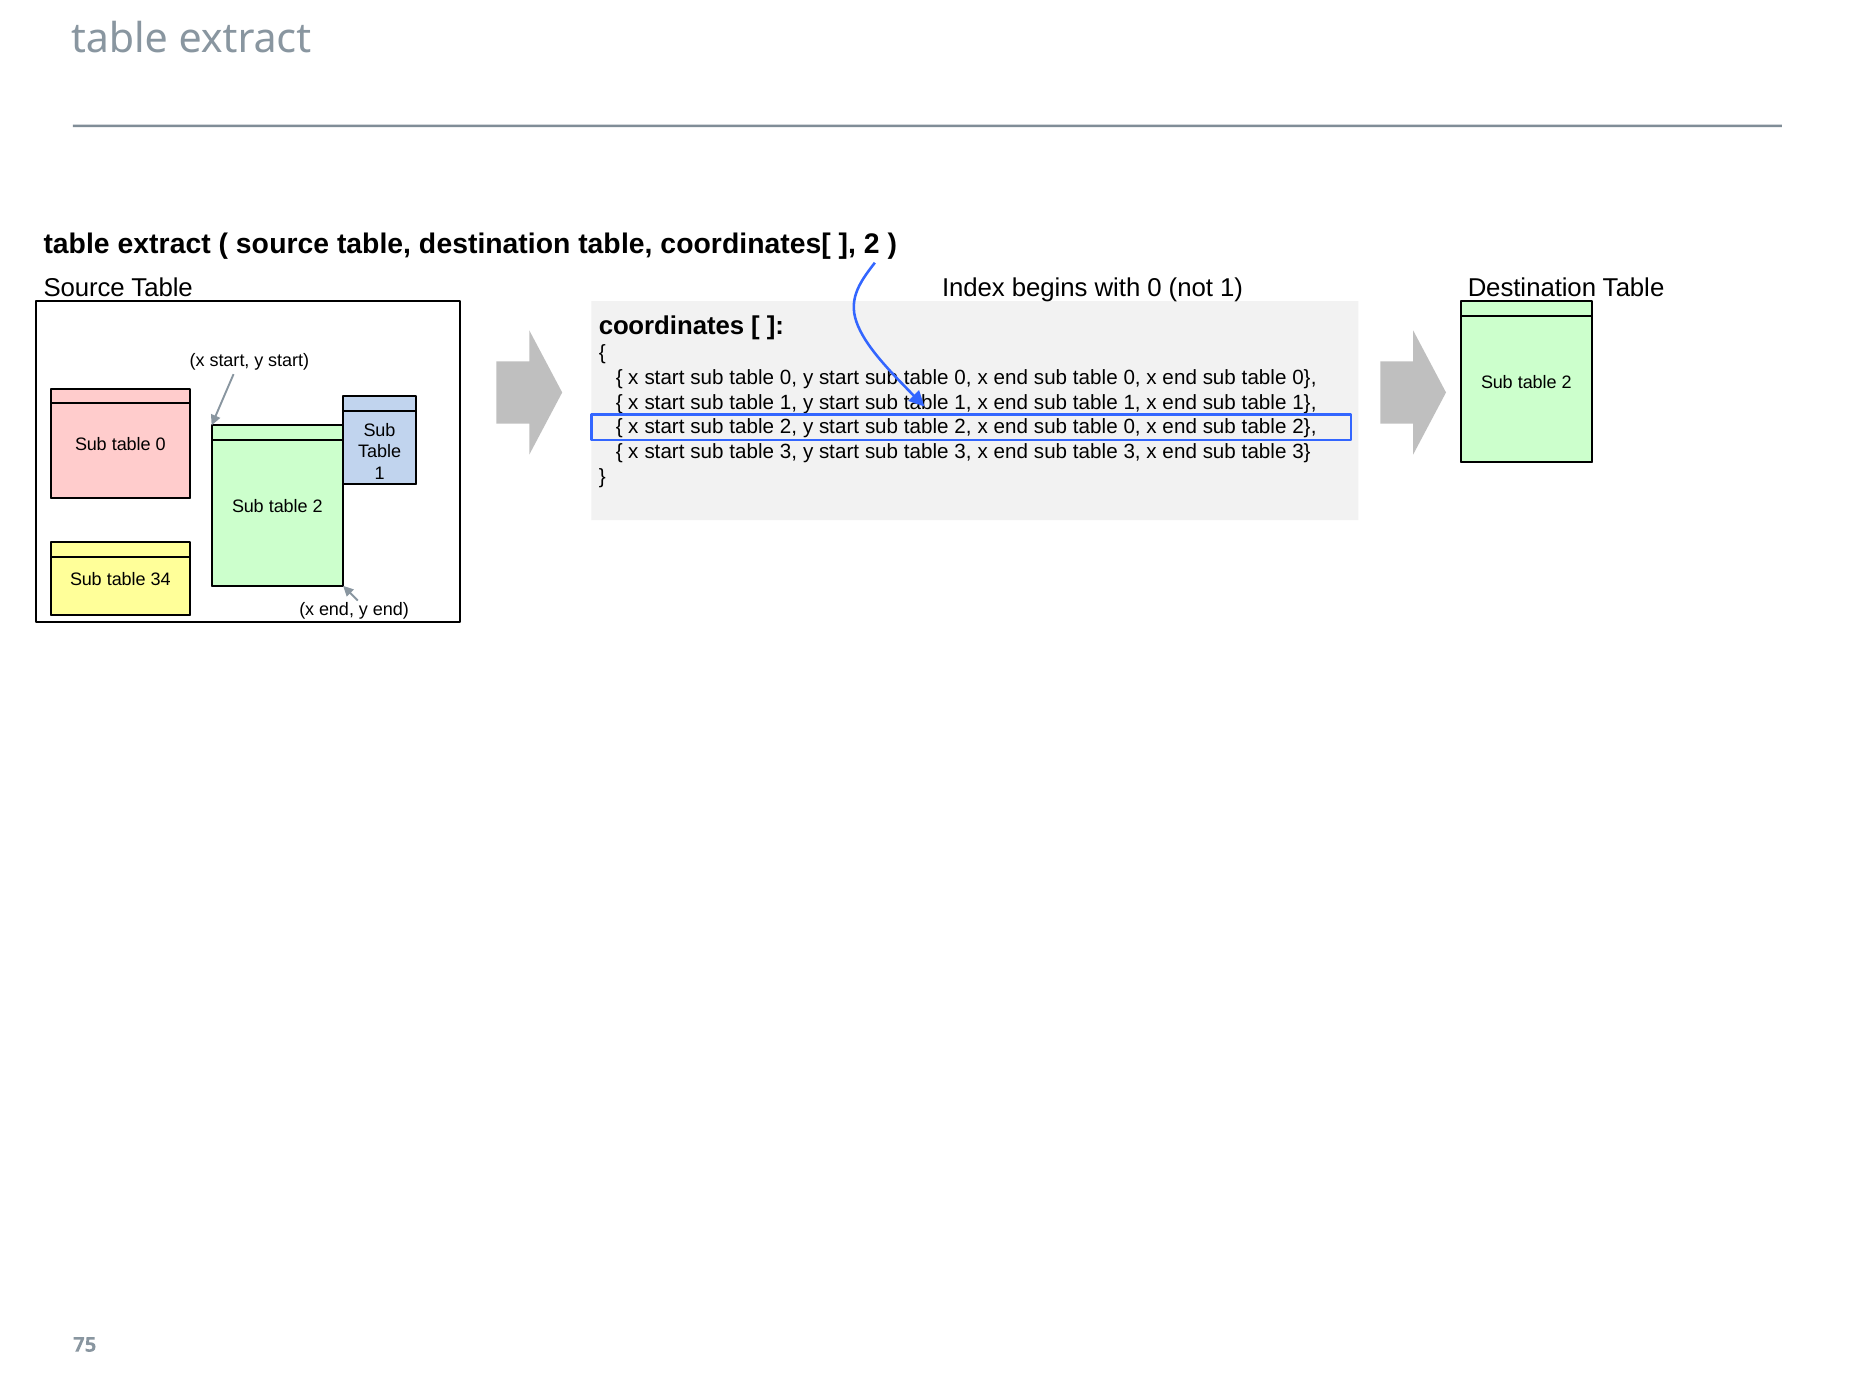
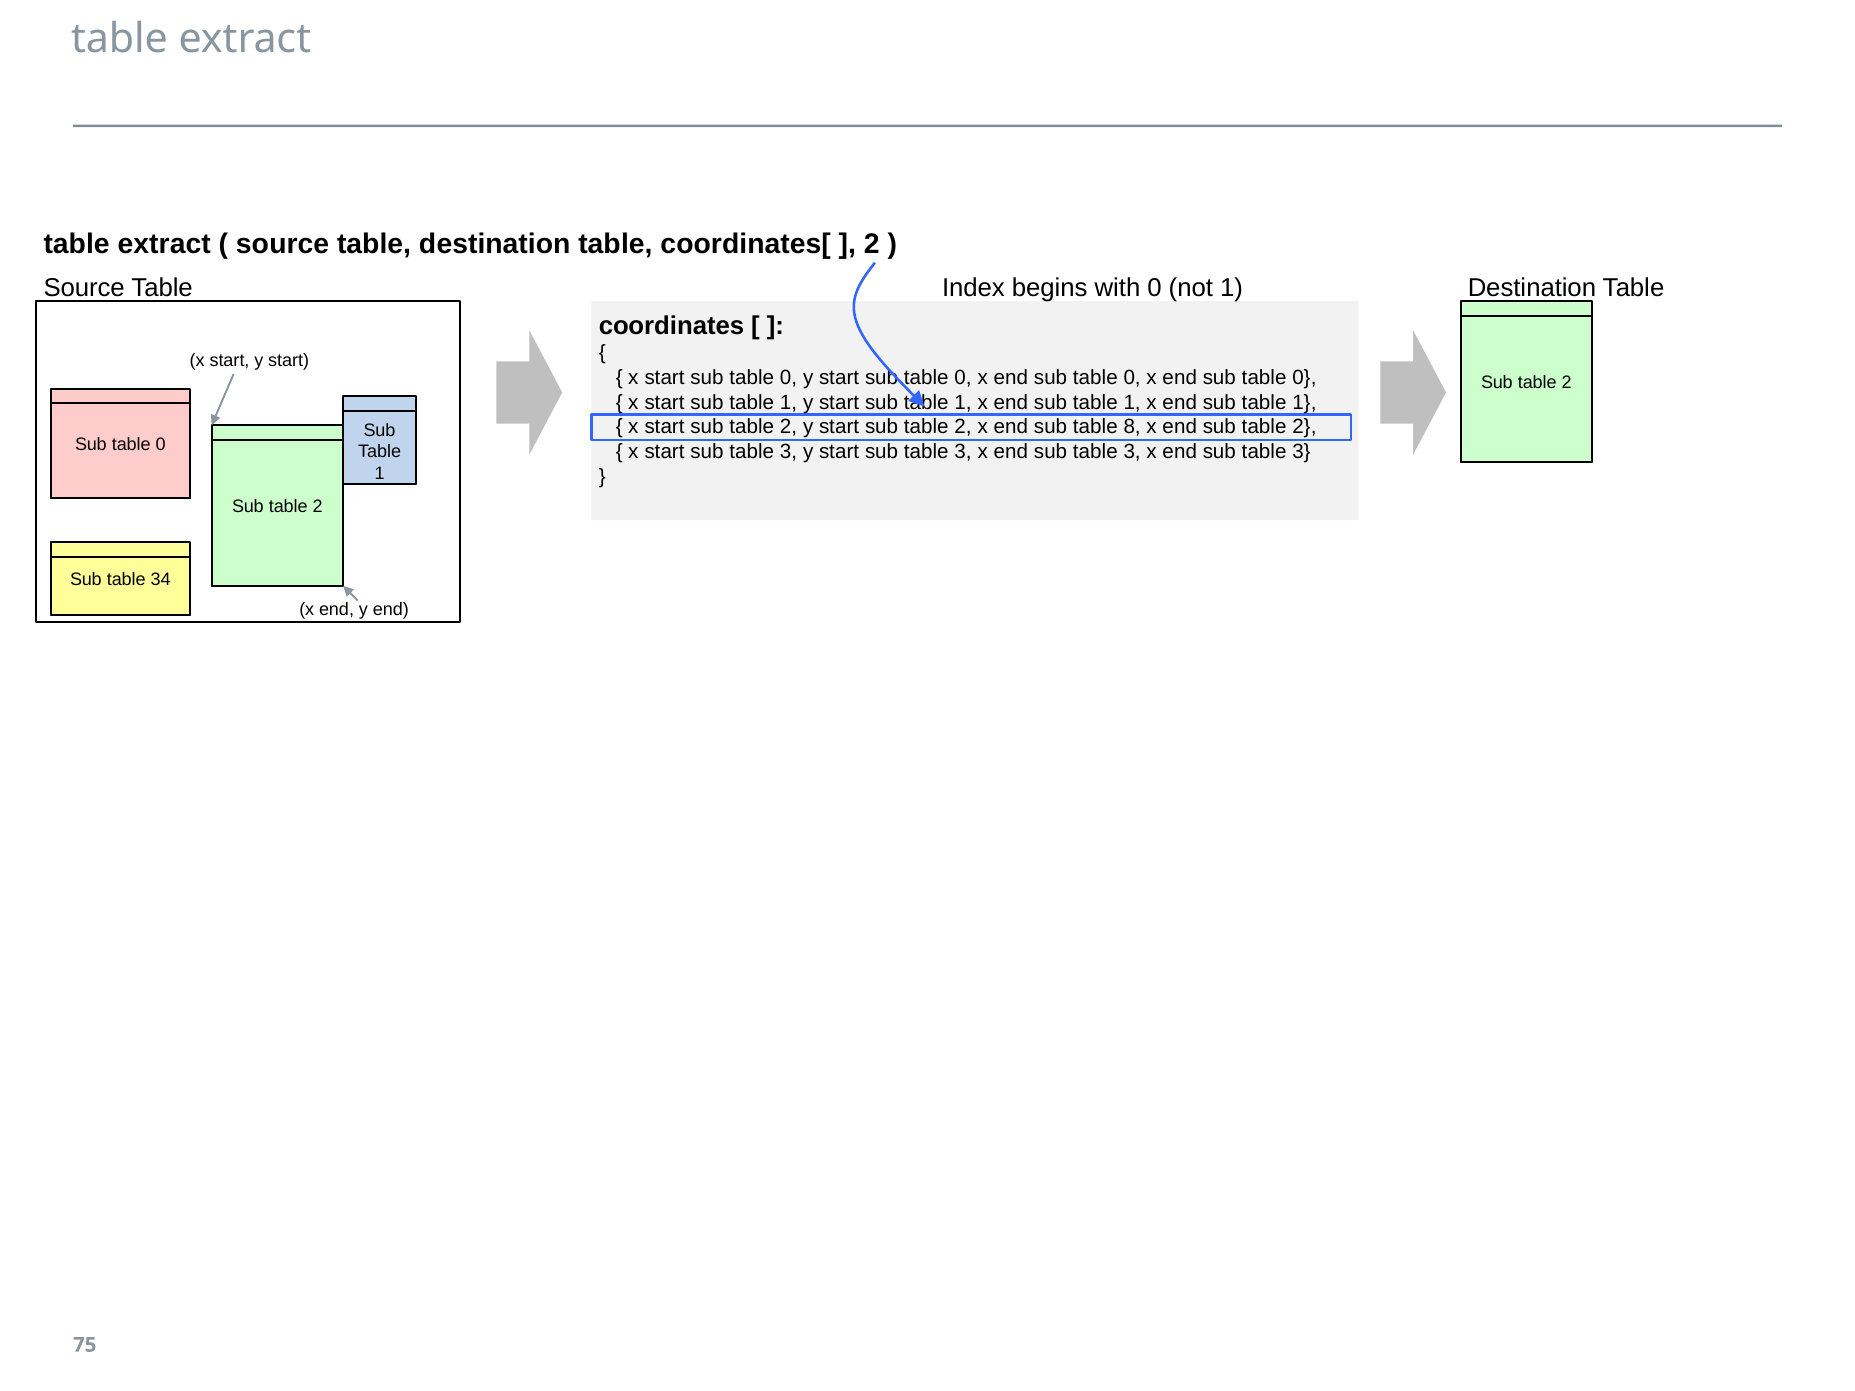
0 at (1132, 427): 0 -> 8
